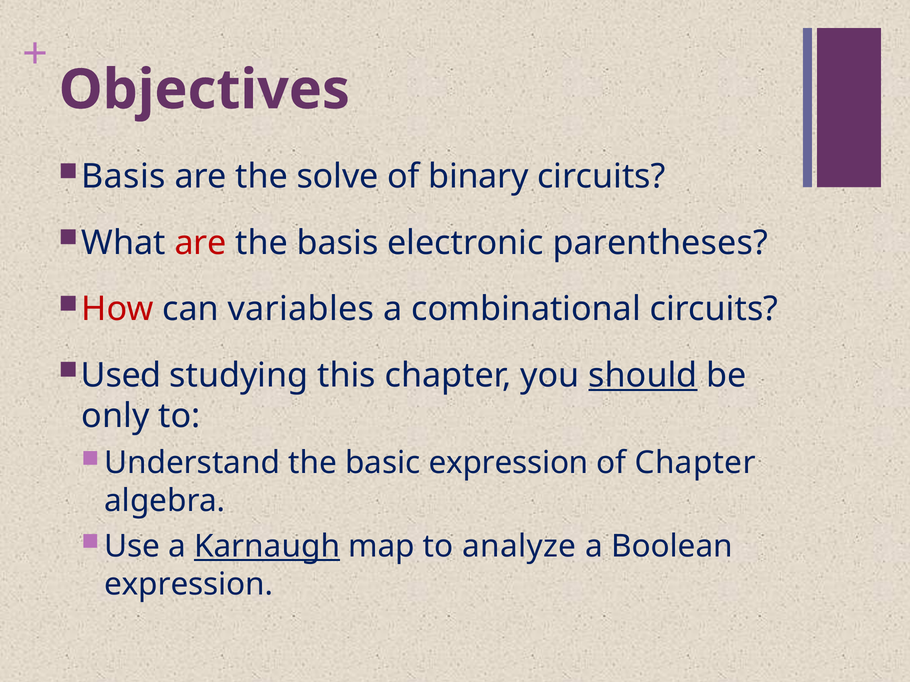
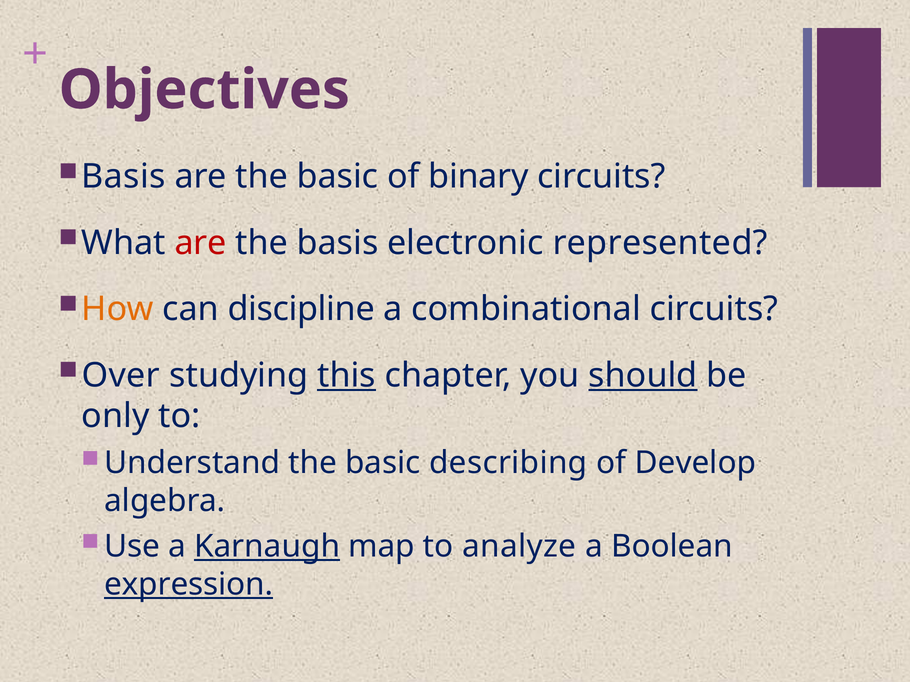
are the solve: solve -> basic
parentheses: parentheses -> represented
How colour: red -> orange
variables: variables -> discipline
Used: Used -> Over
this underline: none -> present
basic expression: expression -> describing
of Chapter: Chapter -> Develop
expression at (189, 585) underline: none -> present
